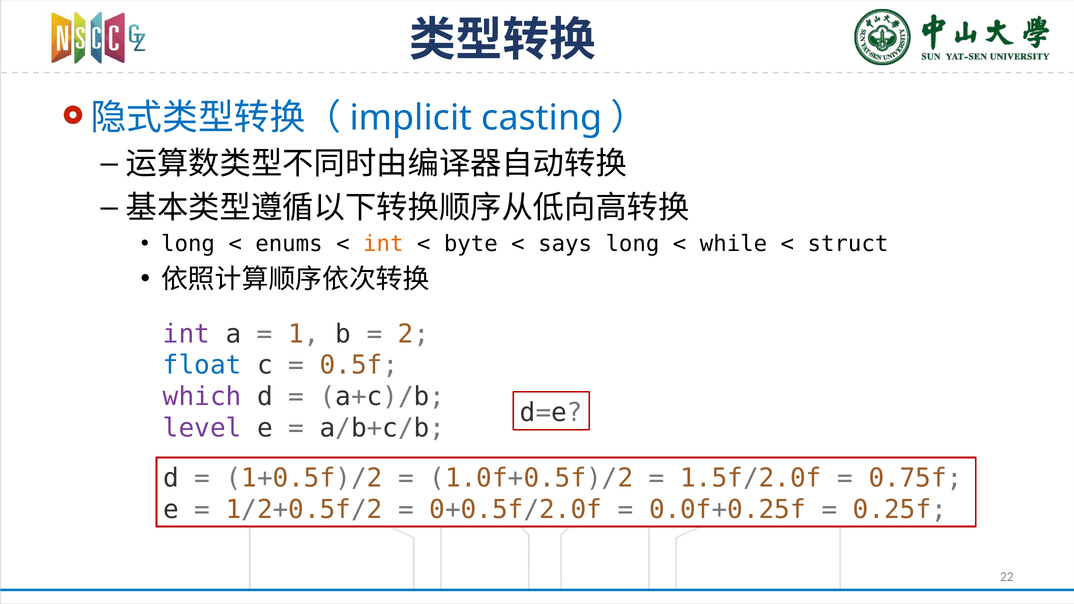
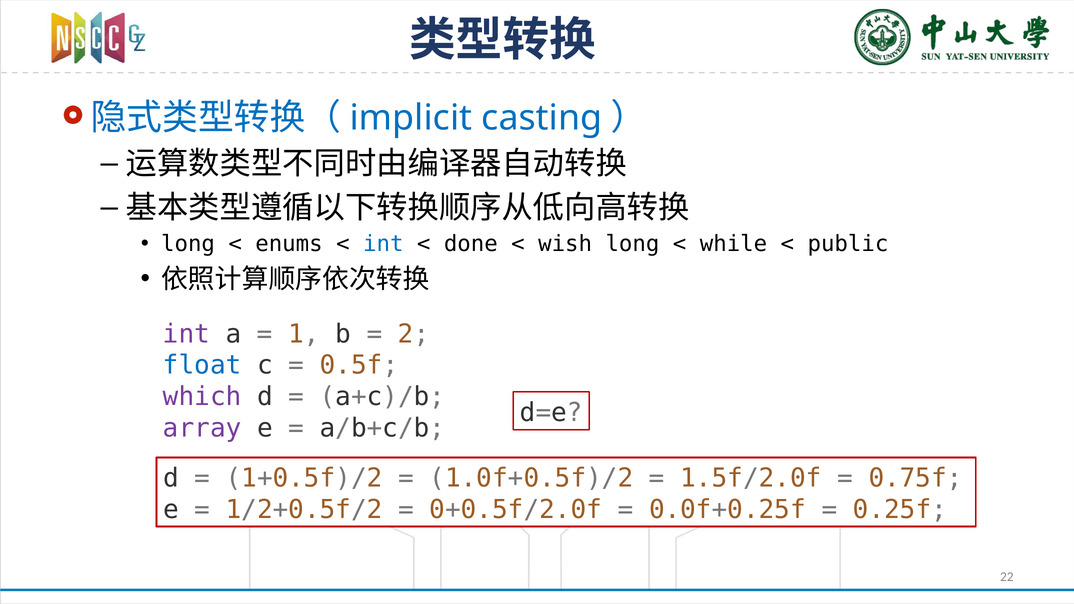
int at (383, 244) colour: orange -> blue
byte: byte -> done
says: says -> wish
struct: struct -> public
level: level -> array
